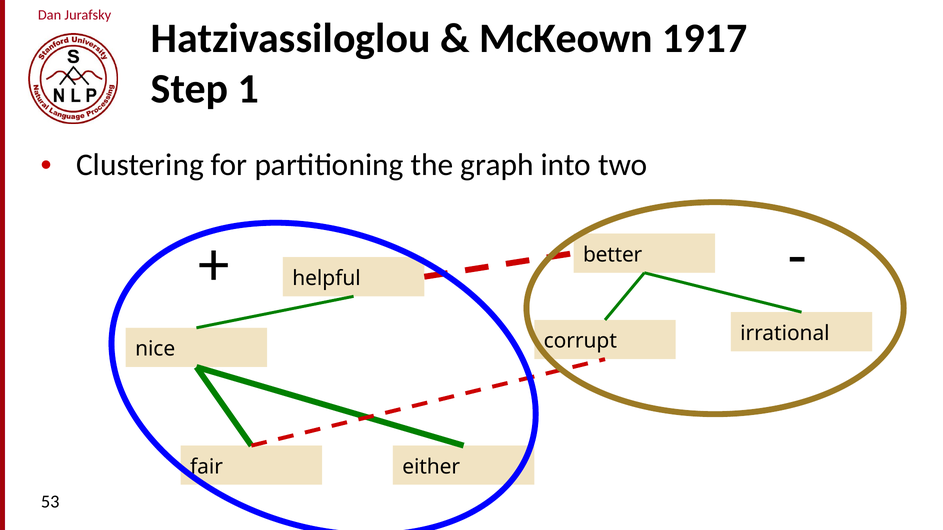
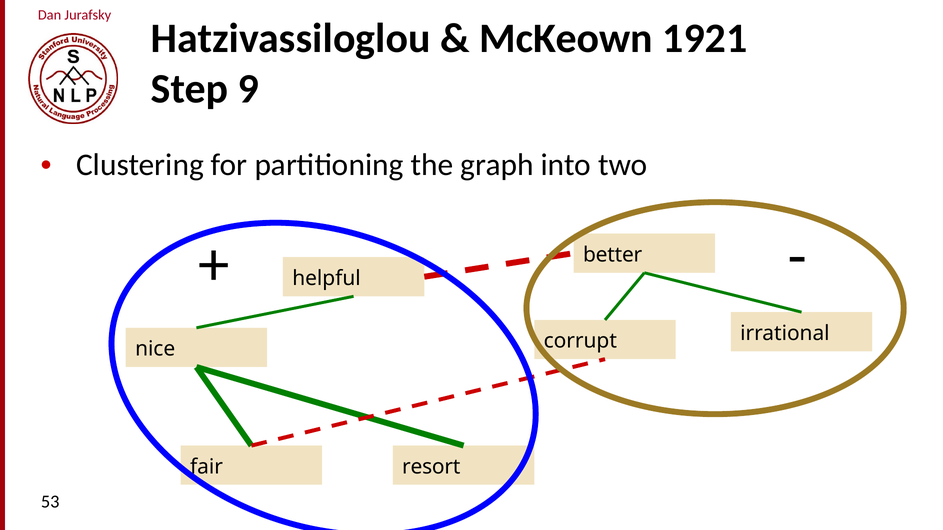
1917: 1917 -> 1921
1: 1 -> 9
either: either -> resort
